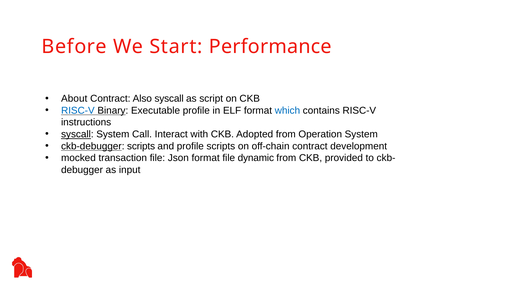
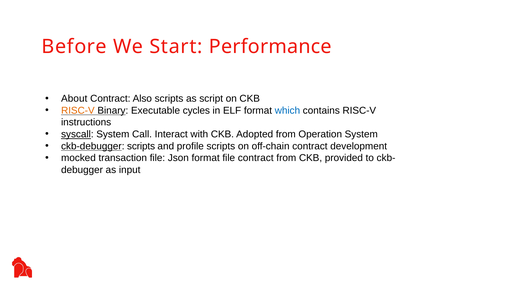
Also syscall: syscall -> scripts
RISC-V at (78, 111) colour: blue -> orange
Executable profile: profile -> cycles
file dynamic: dynamic -> contract
